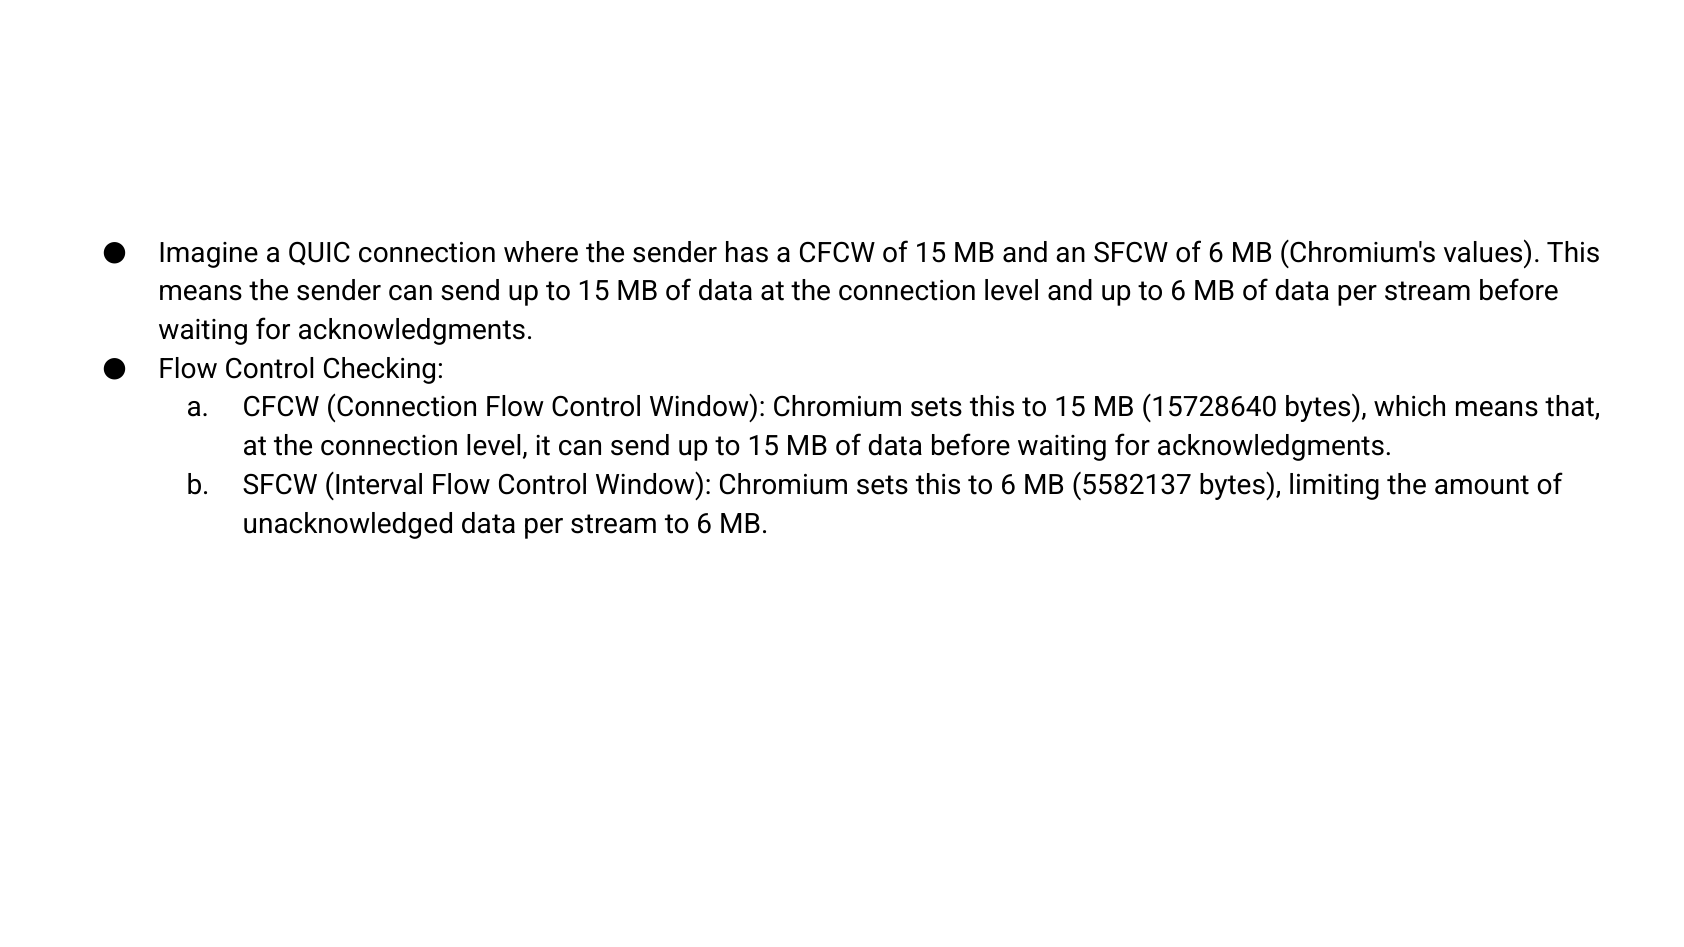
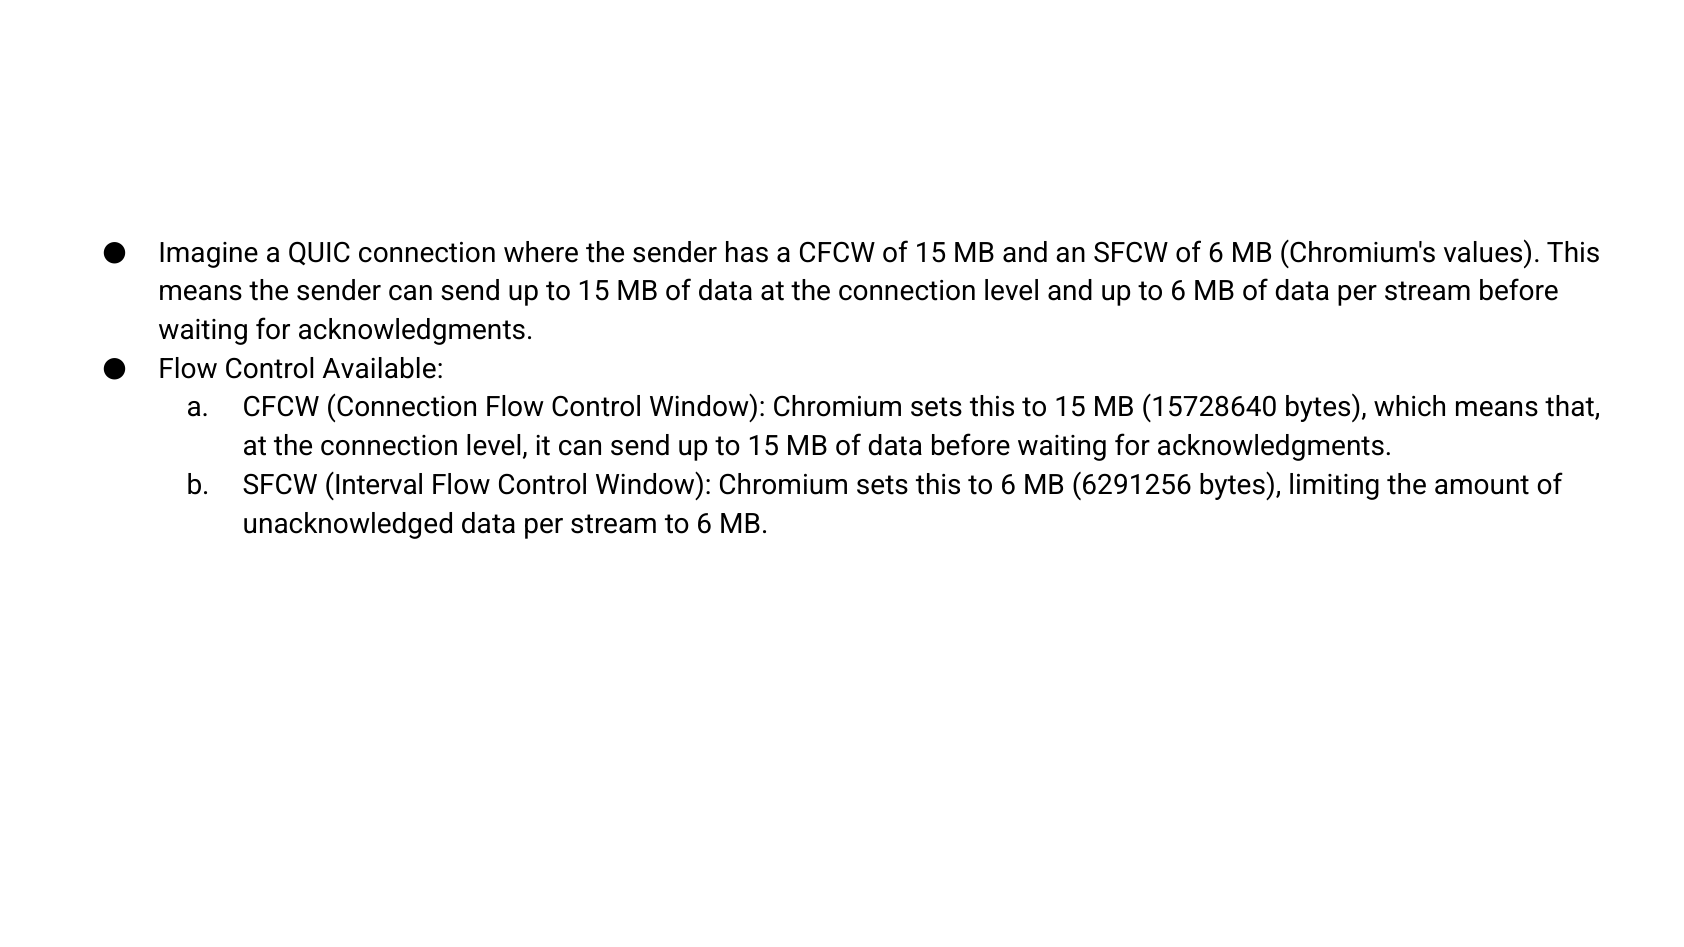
Checking: Checking -> Available
5582137: 5582137 -> 6291256
